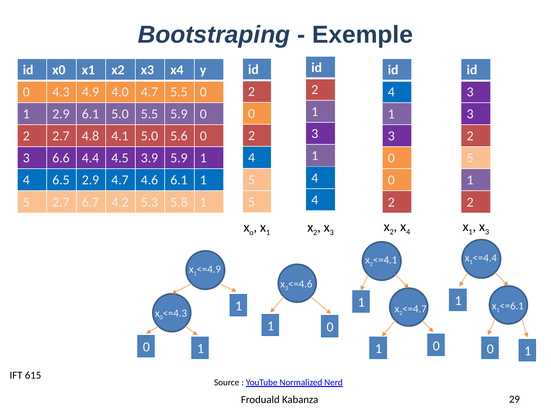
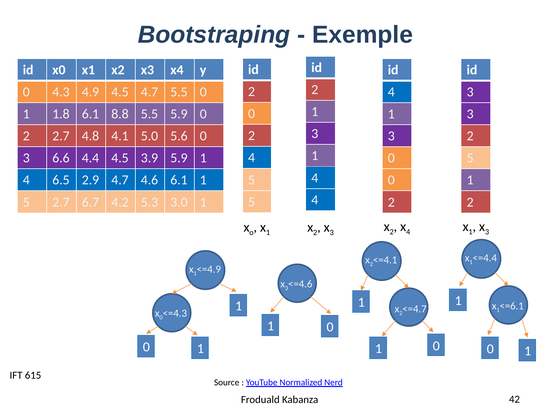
4.9 4.0: 4.0 -> 4.5
1 2.9: 2.9 -> 1.8
6.1 5.0: 5.0 -> 8.8
5.8: 5.8 -> 3.0
29: 29 -> 42
